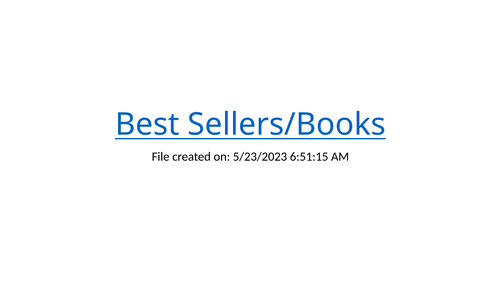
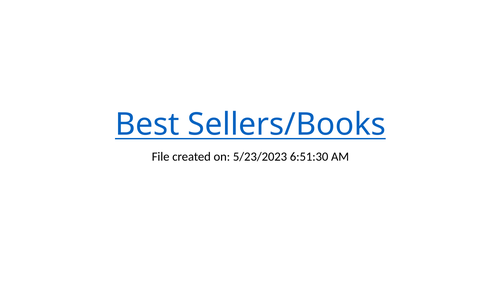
6:51:15: 6:51:15 -> 6:51:30
